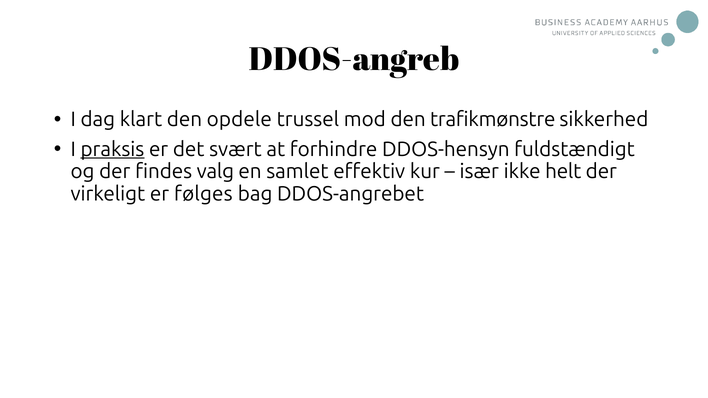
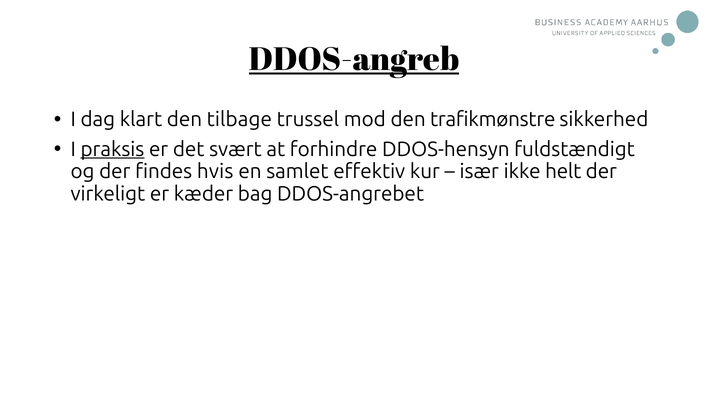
DDOS-angreb underline: none -> present
opdele: opdele -> tilbage
valg: valg -> hvis
følges: følges -> kæder
